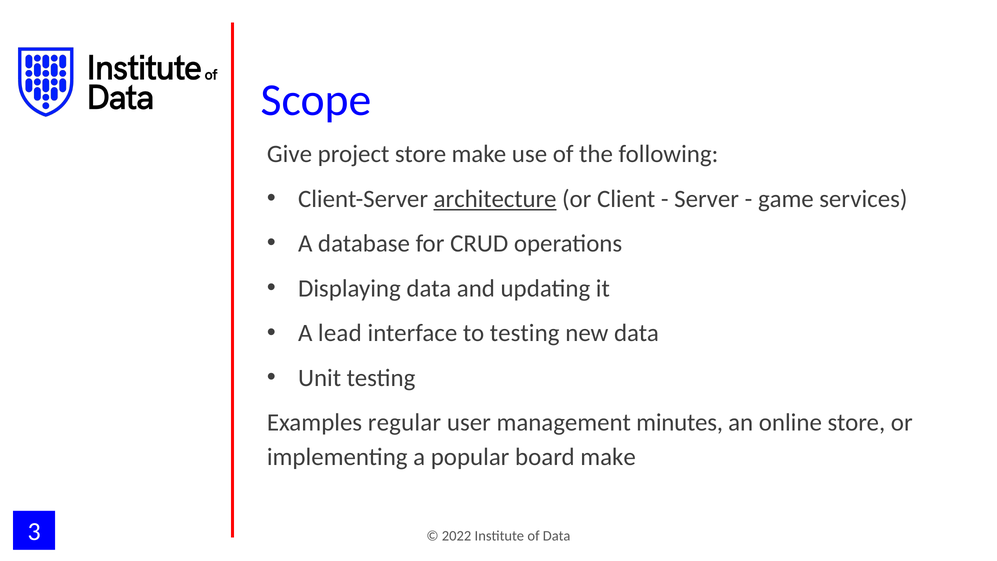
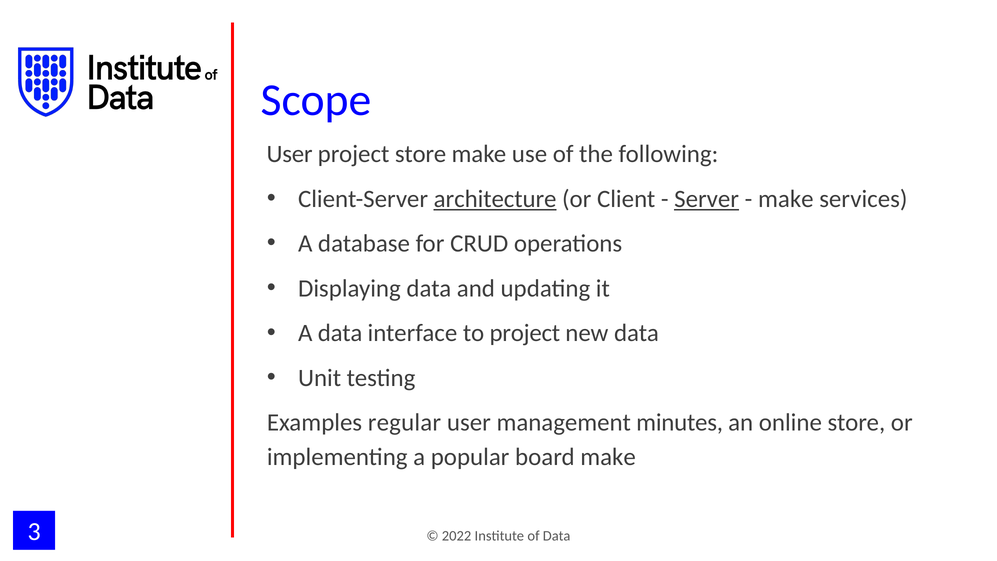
Give at (289, 154): Give -> User
Server underline: none -> present
game at (786, 199): game -> make
A lead: lead -> data
to testing: testing -> project
